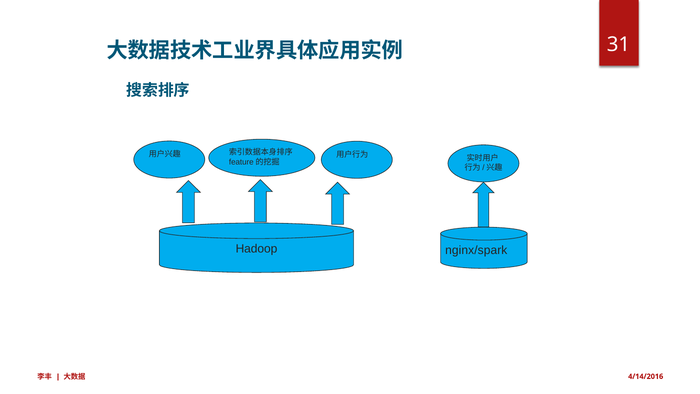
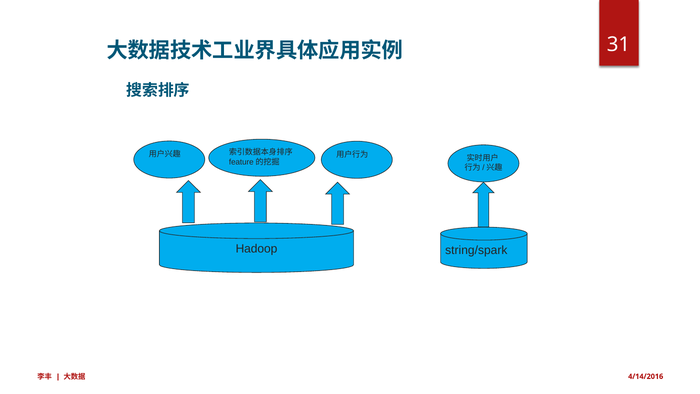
nginx/spark: nginx/spark -> string/spark
